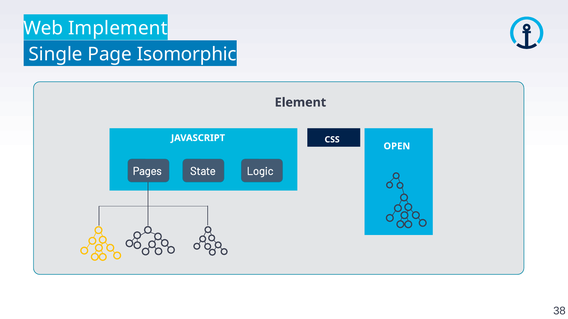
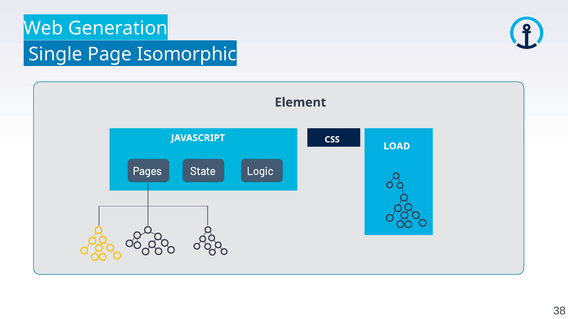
Implement: Implement -> Generation
OPEN: OPEN -> LOAD
